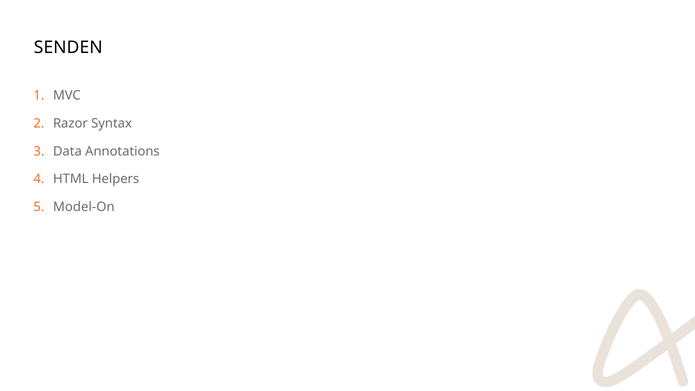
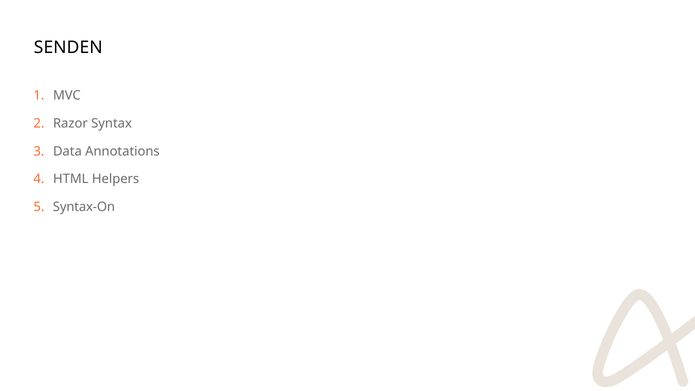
Model-On: Model-On -> Syntax-On
